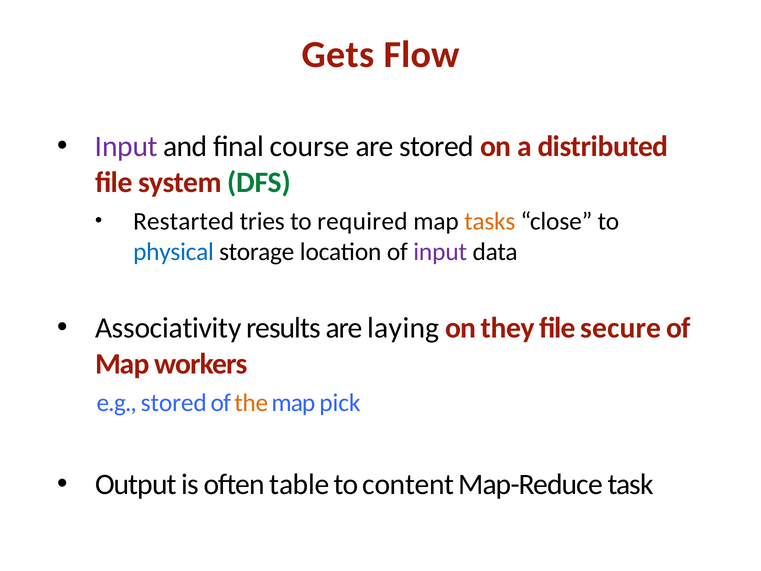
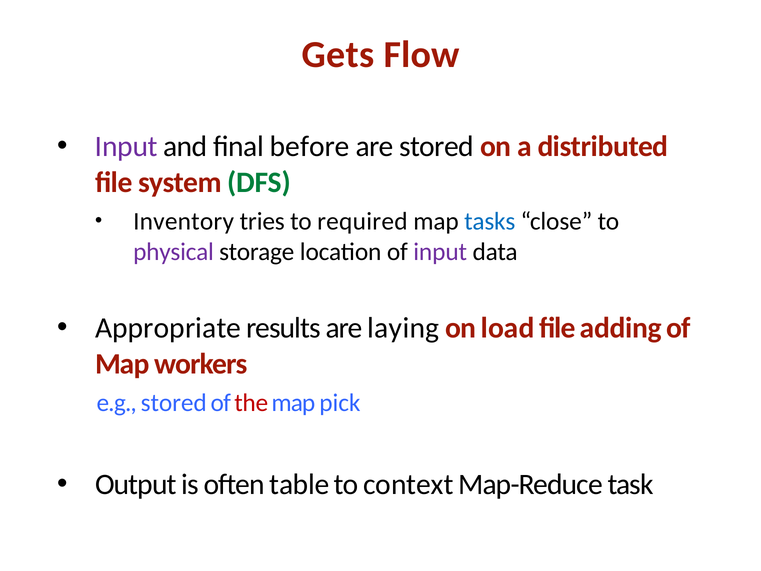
course: course -> before
Restarted: Restarted -> Inventory
tasks colour: orange -> blue
physical colour: blue -> purple
Associativity: Associativity -> Appropriate
they: they -> load
secure: secure -> adding
the colour: orange -> red
content: content -> context
